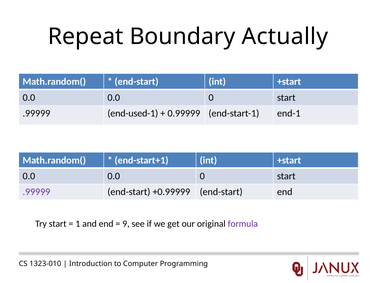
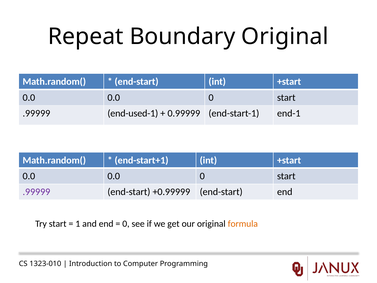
Boundary Actually: Actually -> Original
9 at (126, 224): 9 -> 0
formula colour: purple -> orange
